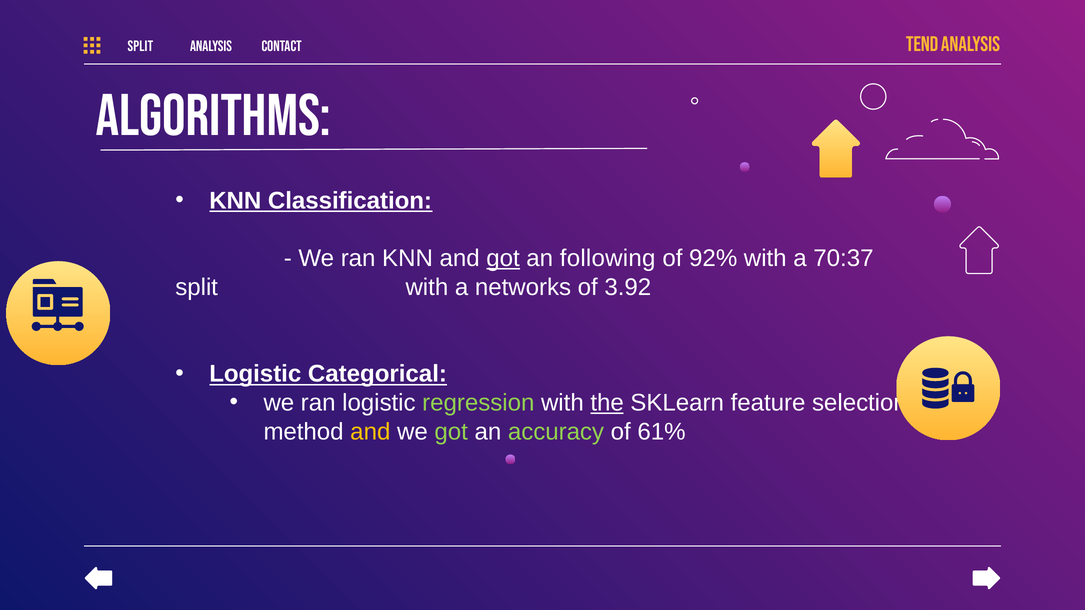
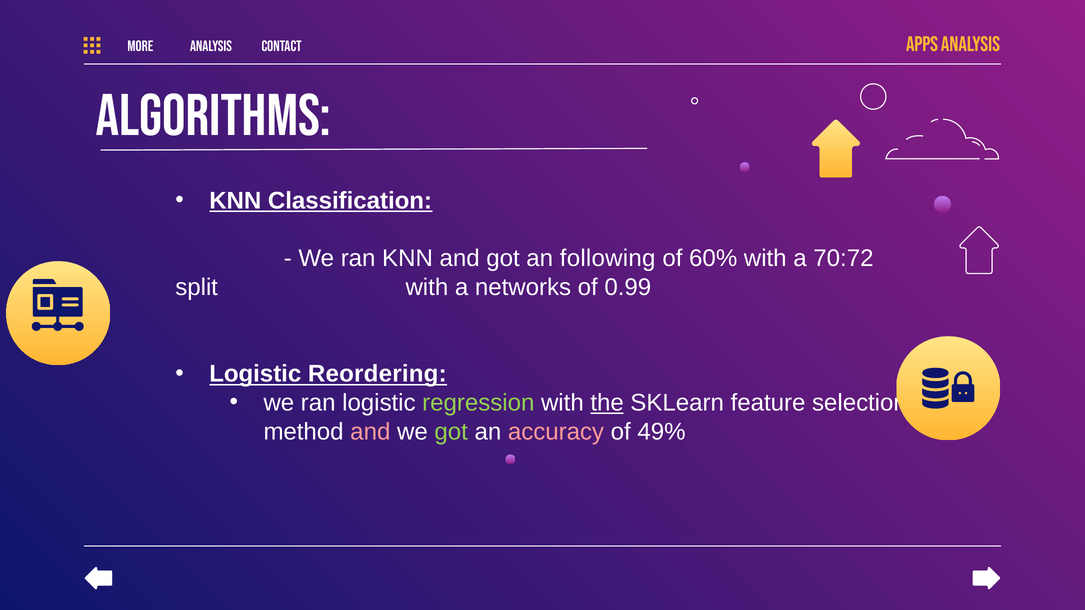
Tend: Tend -> Apps
SPLIT at (140, 46): SPLIT -> MORE
got at (503, 259) underline: present -> none
92%: 92% -> 60%
70:37: 70:37 -> 70:72
3.92: 3.92 -> 0.99
Categorical: Categorical -> Reordering
and at (370, 432) colour: yellow -> pink
accuracy colour: light green -> pink
61%: 61% -> 49%
